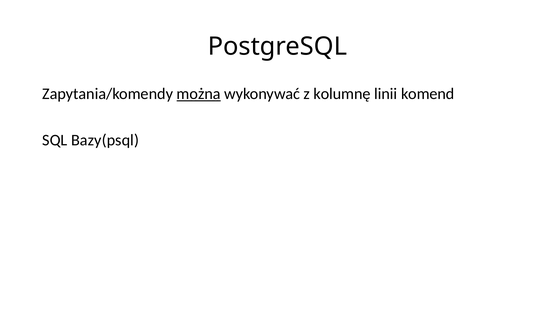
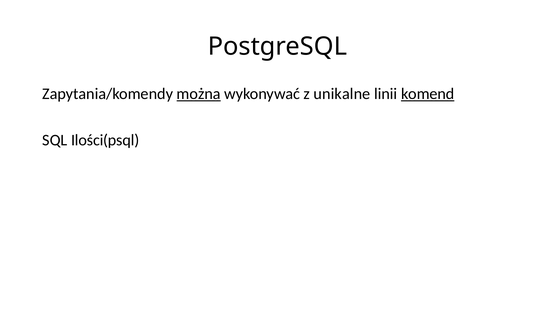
kolumnę: kolumnę -> unikalne
komend underline: none -> present
Bazy(psql: Bazy(psql -> Ilości(psql
